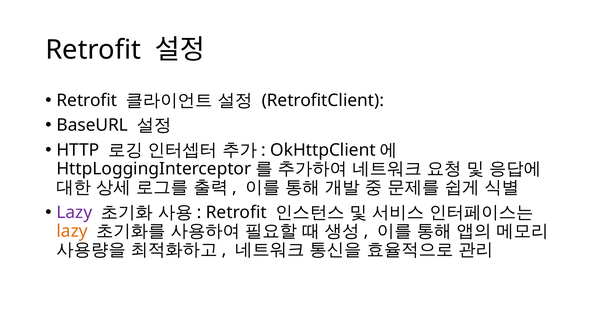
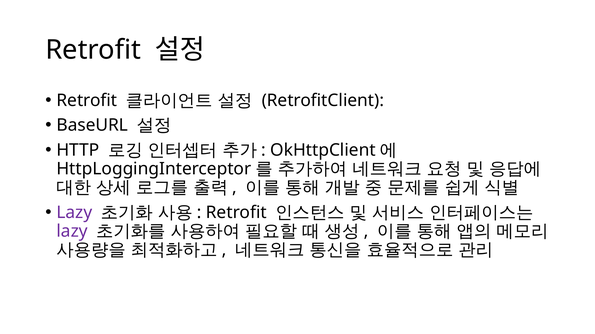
lazy at (72, 231) colour: orange -> purple
